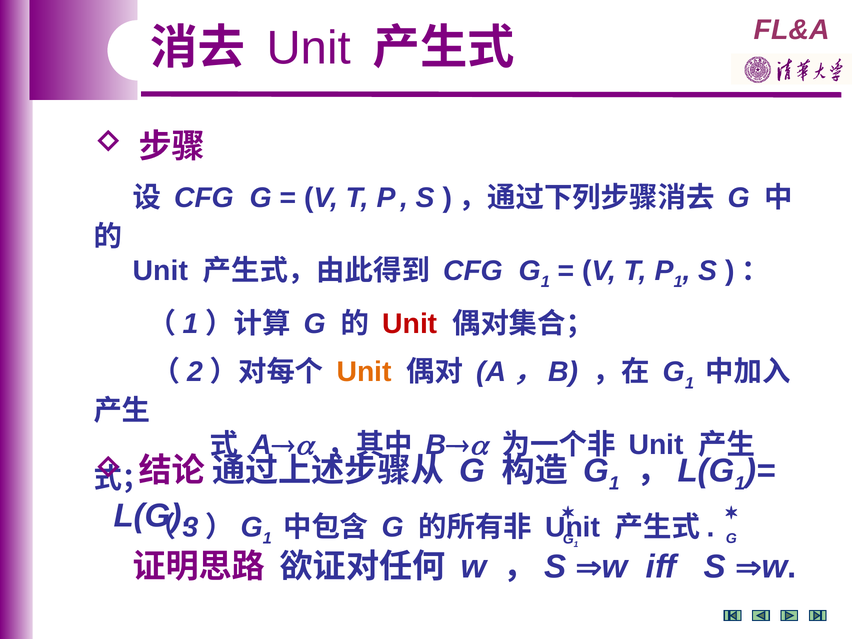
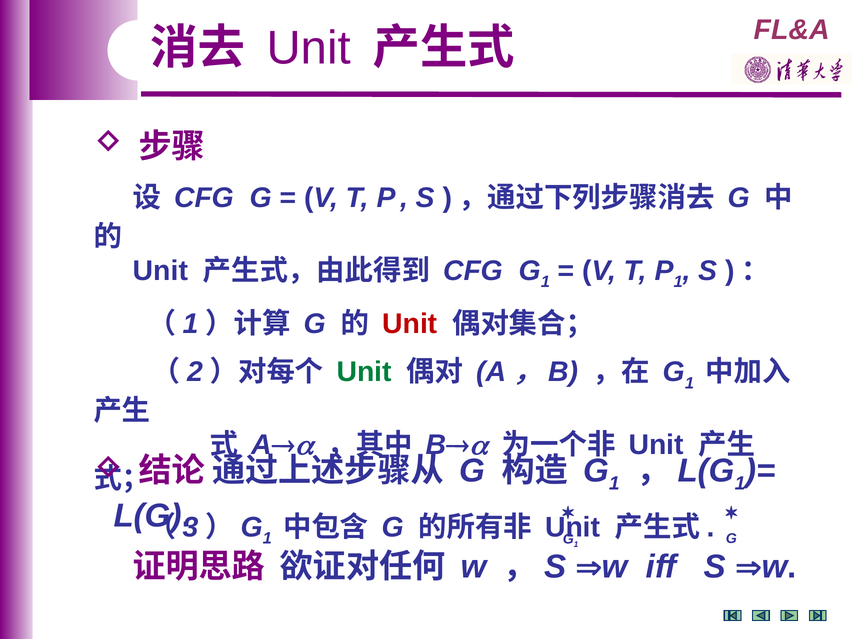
Unit at (364, 372) colour: orange -> green
